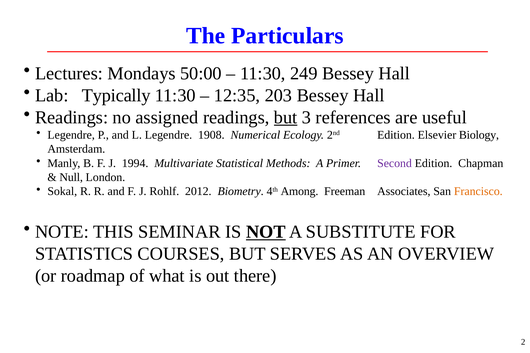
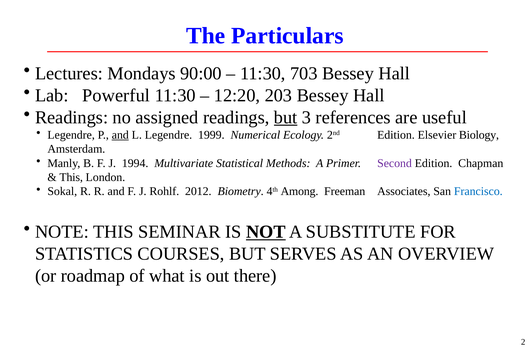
50:00: 50:00 -> 90:00
249: 249 -> 703
Typically: Typically -> Powerful
12:35: 12:35 -> 12:20
and at (120, 135) underline: none -> present
1908: 1908 -> 1999
Null at (71, 177): Null -> This
Francisco colour: orange -> blue
